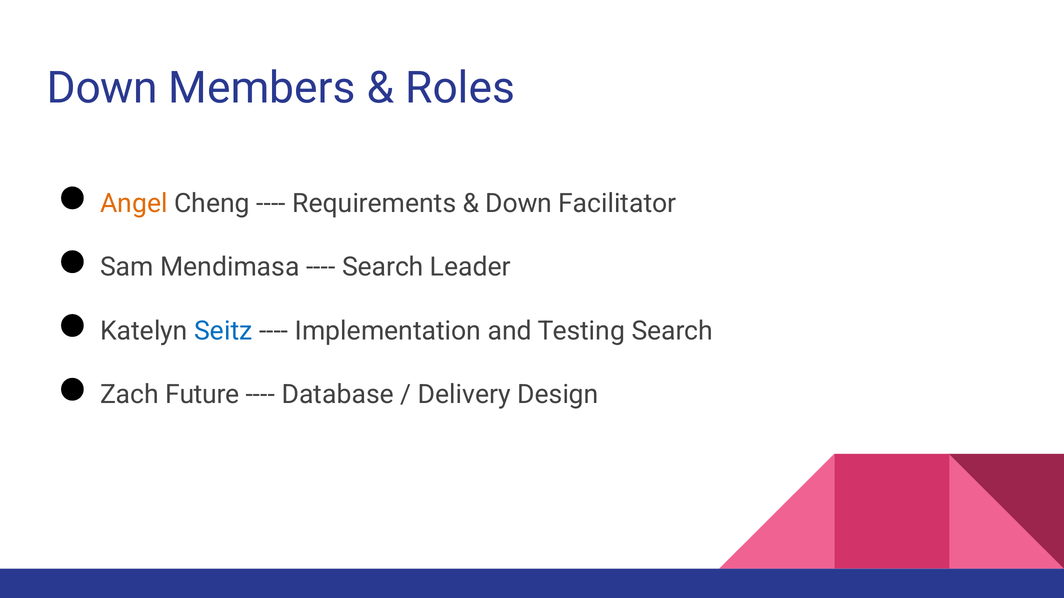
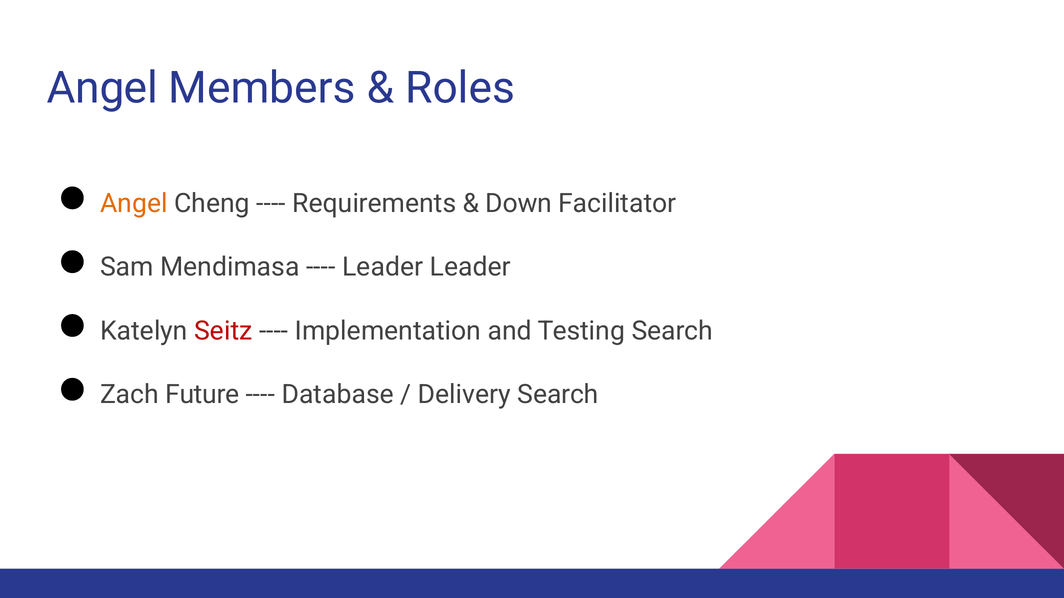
Down at (102, 88): Down -> Angel
Search at (383, 267): Search -> Leader
Seitz colour: blue -> red
Delivery Design: Design -> Search
